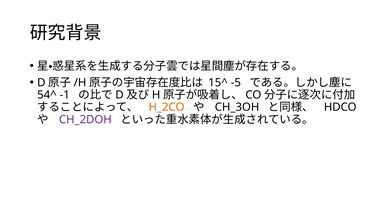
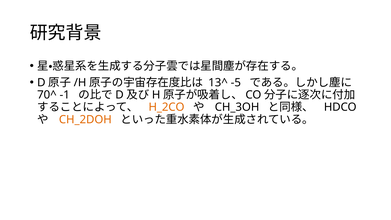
15^: 15^ -> 13^
54^: 54^ -> 70^
CH_2DOH colour: purple -> orange
